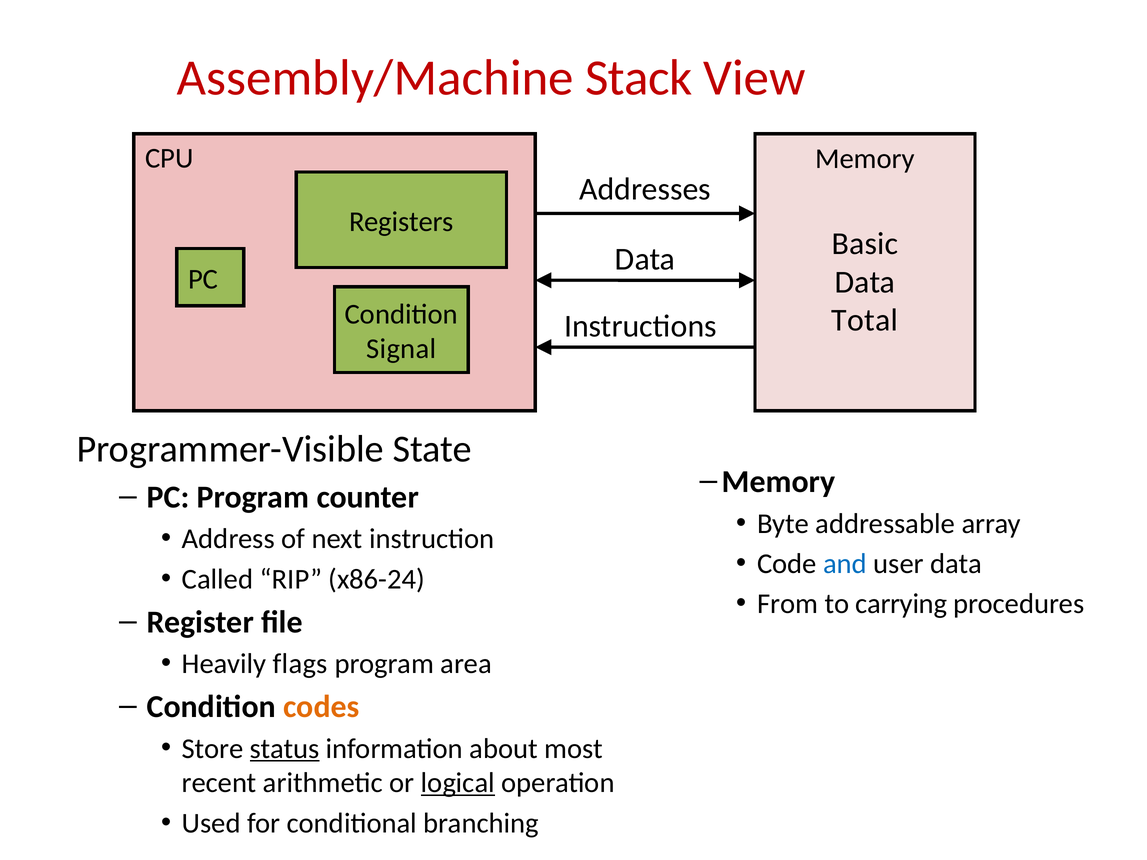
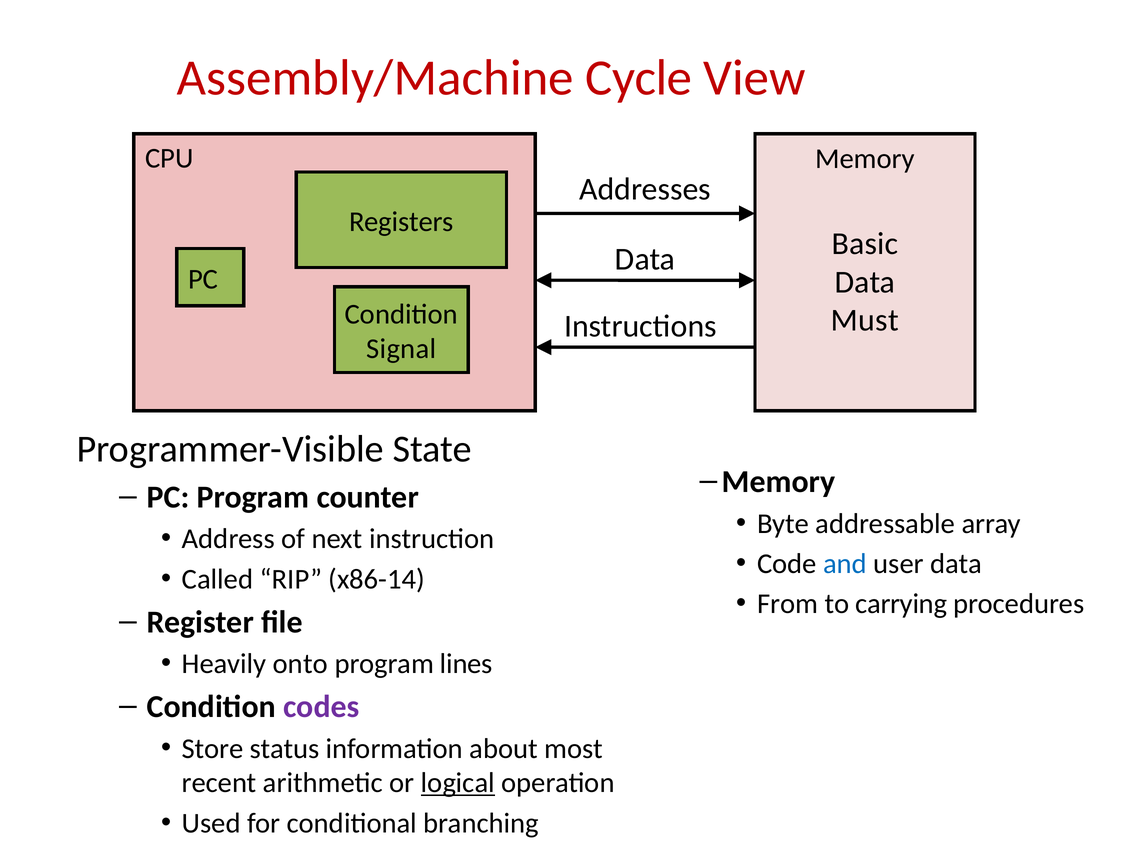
Stack: Stack -> Cycle
Total: Total -> Must
x86-24: x86-24 -> x86-14
flags: flags -> onto
area: area -> lines
codes colour: orange -> purple
status underline: present -> none
